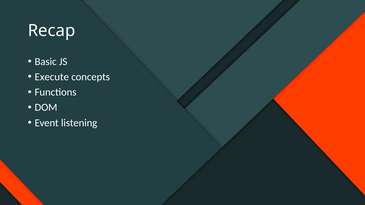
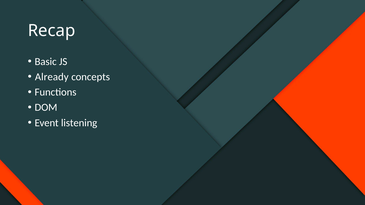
Execute: Execute -> Already
